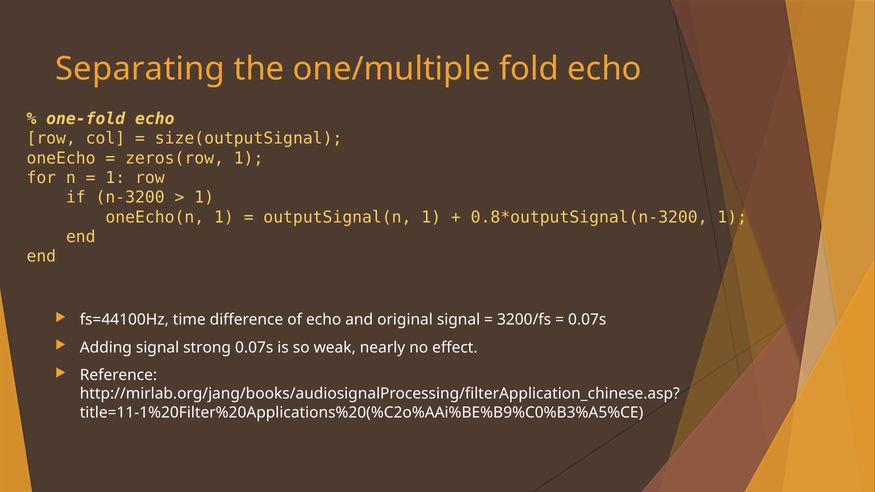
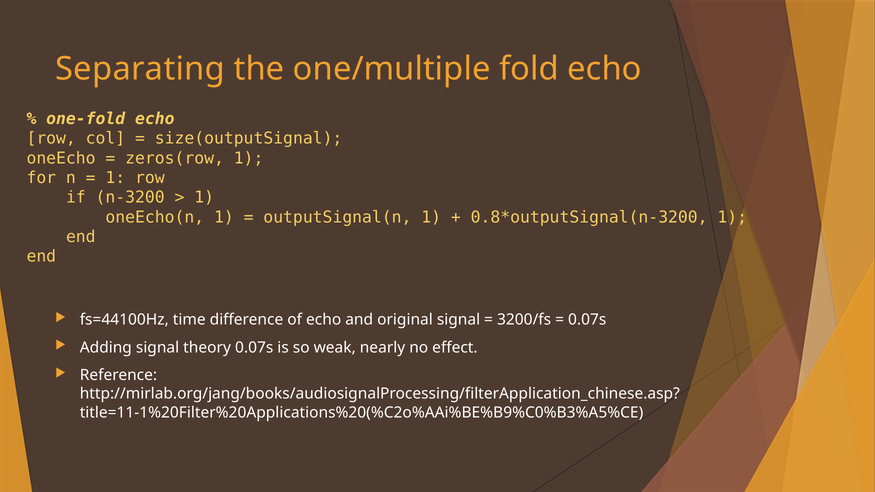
strong: strong -> theory
